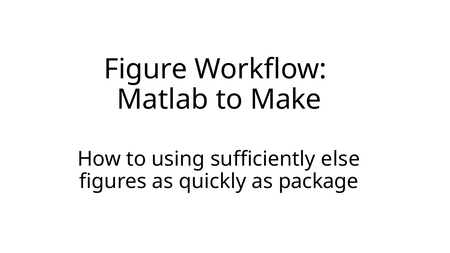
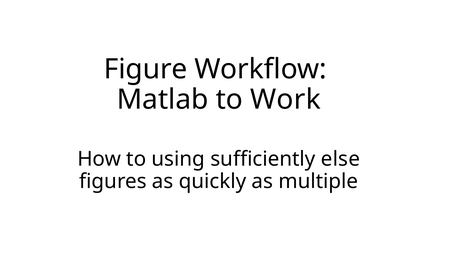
Make: Make -> Work
package: package -> multiple
